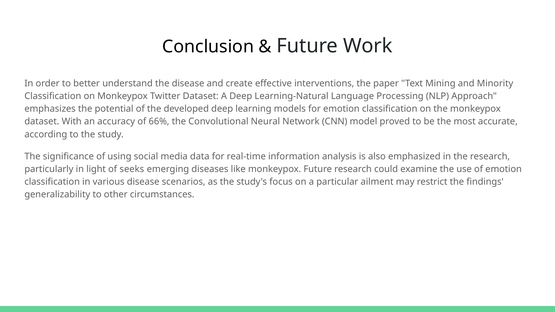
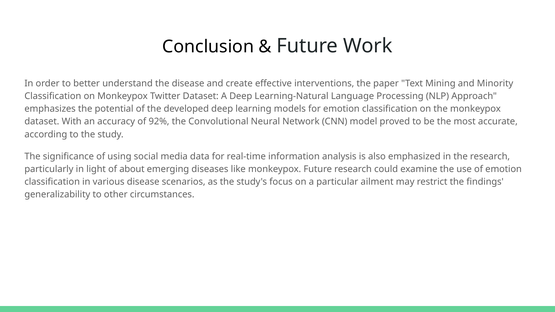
66%: 66% -> 92%
seeks: seeks -> about
